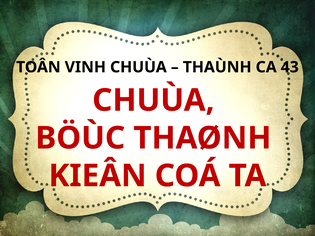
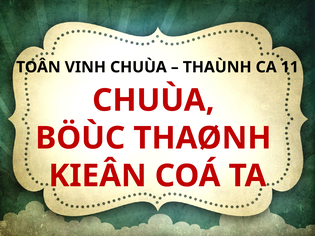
43: 43 -> 11
